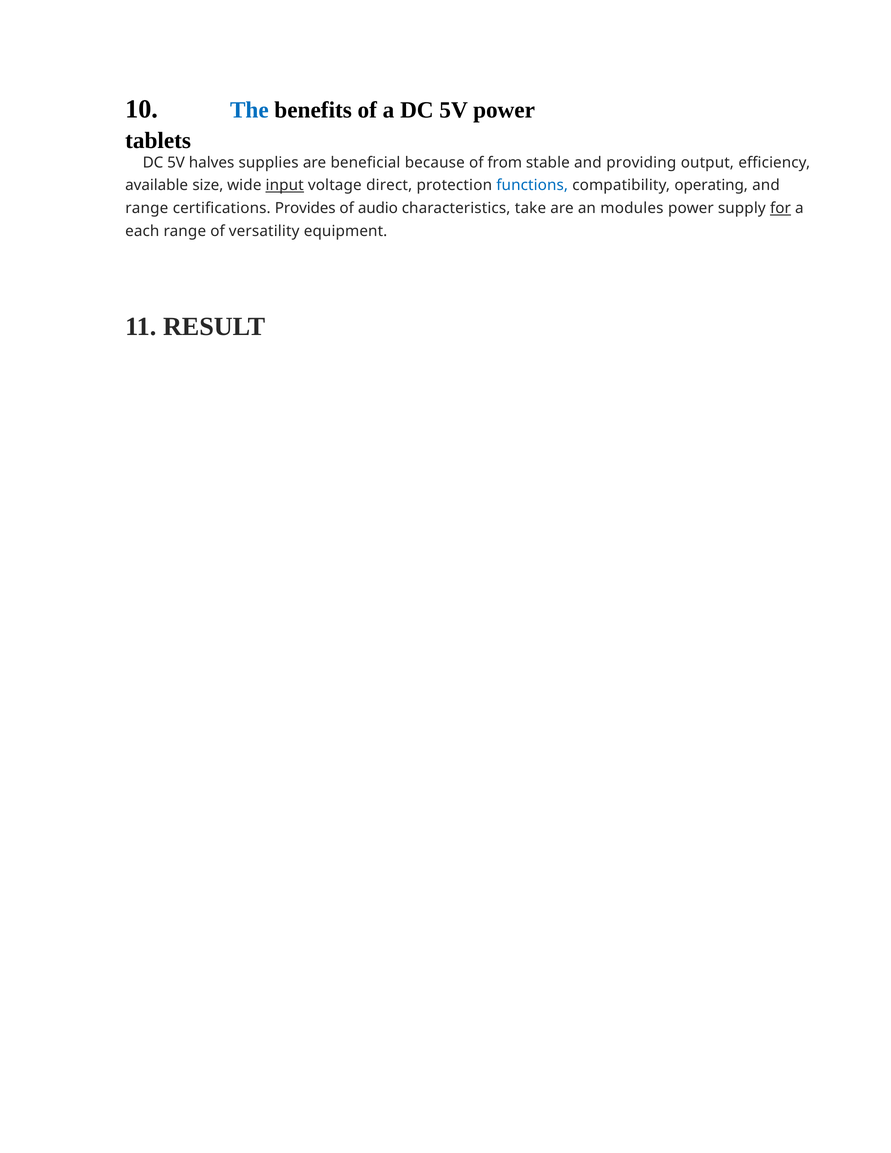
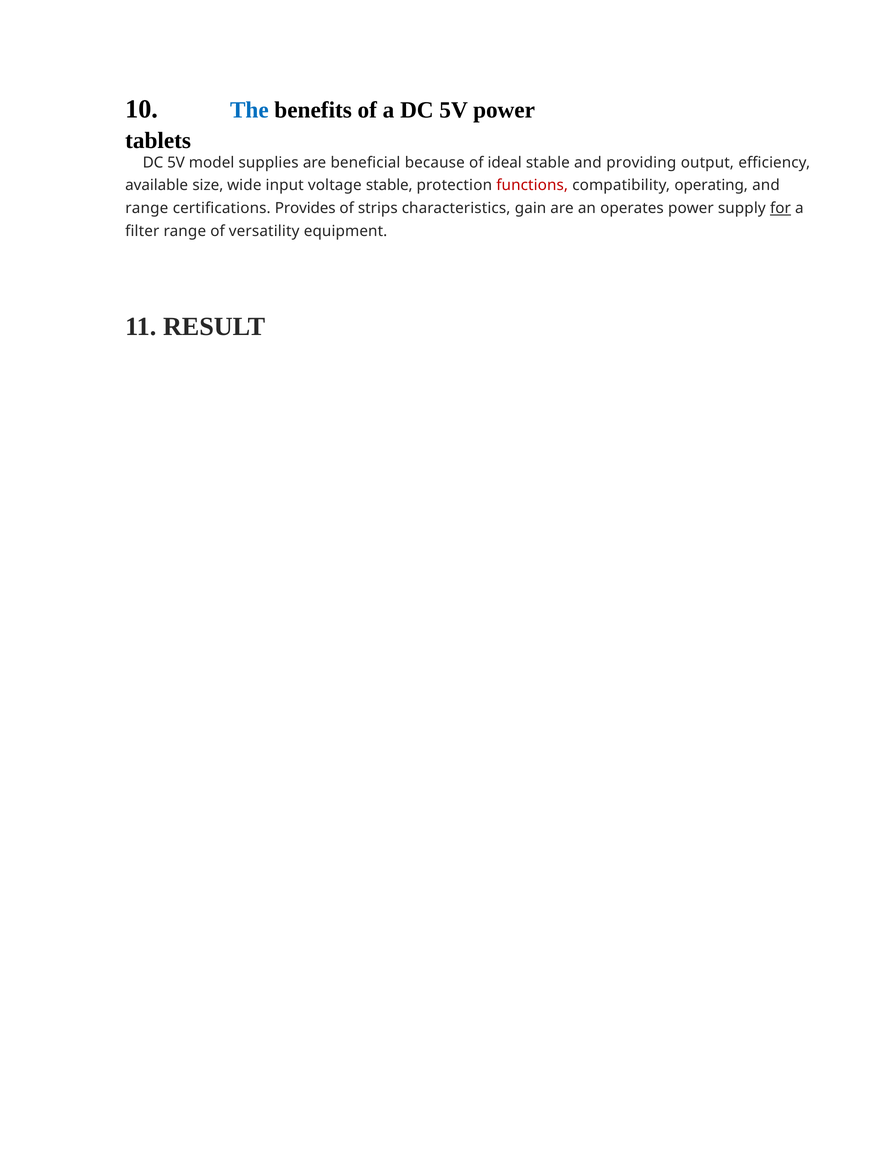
halves: halves -> model
from: from -> ideal
input underline: present -> none
voltage direct: direct -> stable
functions colour: blue -> red
audio: audio -> strips
take: take -> gain
modules: modules -> operates
each: each -> filter
